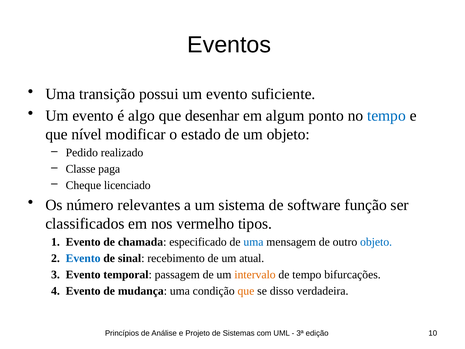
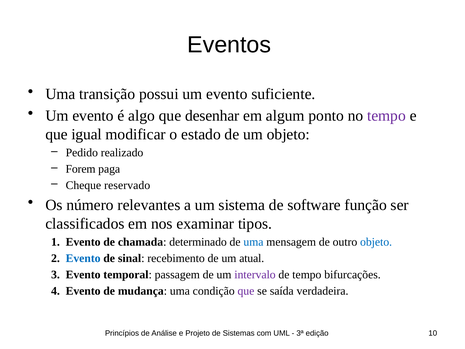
tempo at (386, 116) colour: blue -> purple
nível: nível -> igual
Classe: Classe -> Forem
licenciado: licenciado -> reservado
vermelho: vermelho -> examinar
especificado: especificado -> determinado
intervalo colour: orange -> purple
que at (246, 291) colour: orange -> purple
disso: disso -> saída
